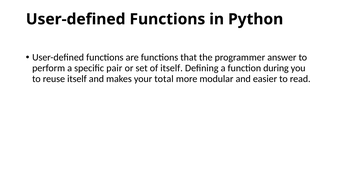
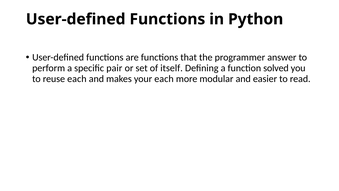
during: during -> solved
reuse itself: itself -> each
your total: total -> each
